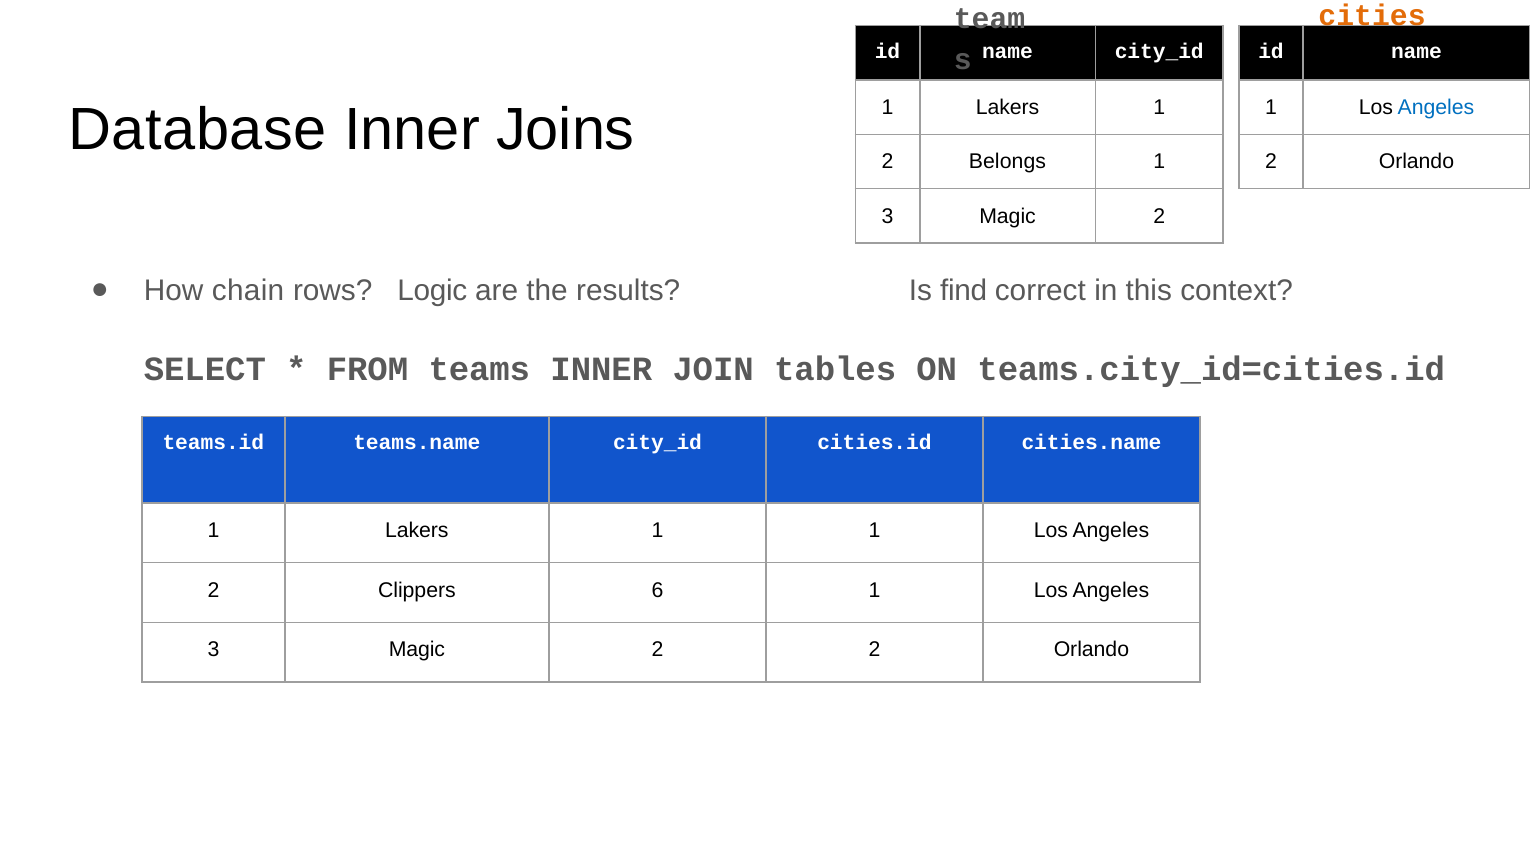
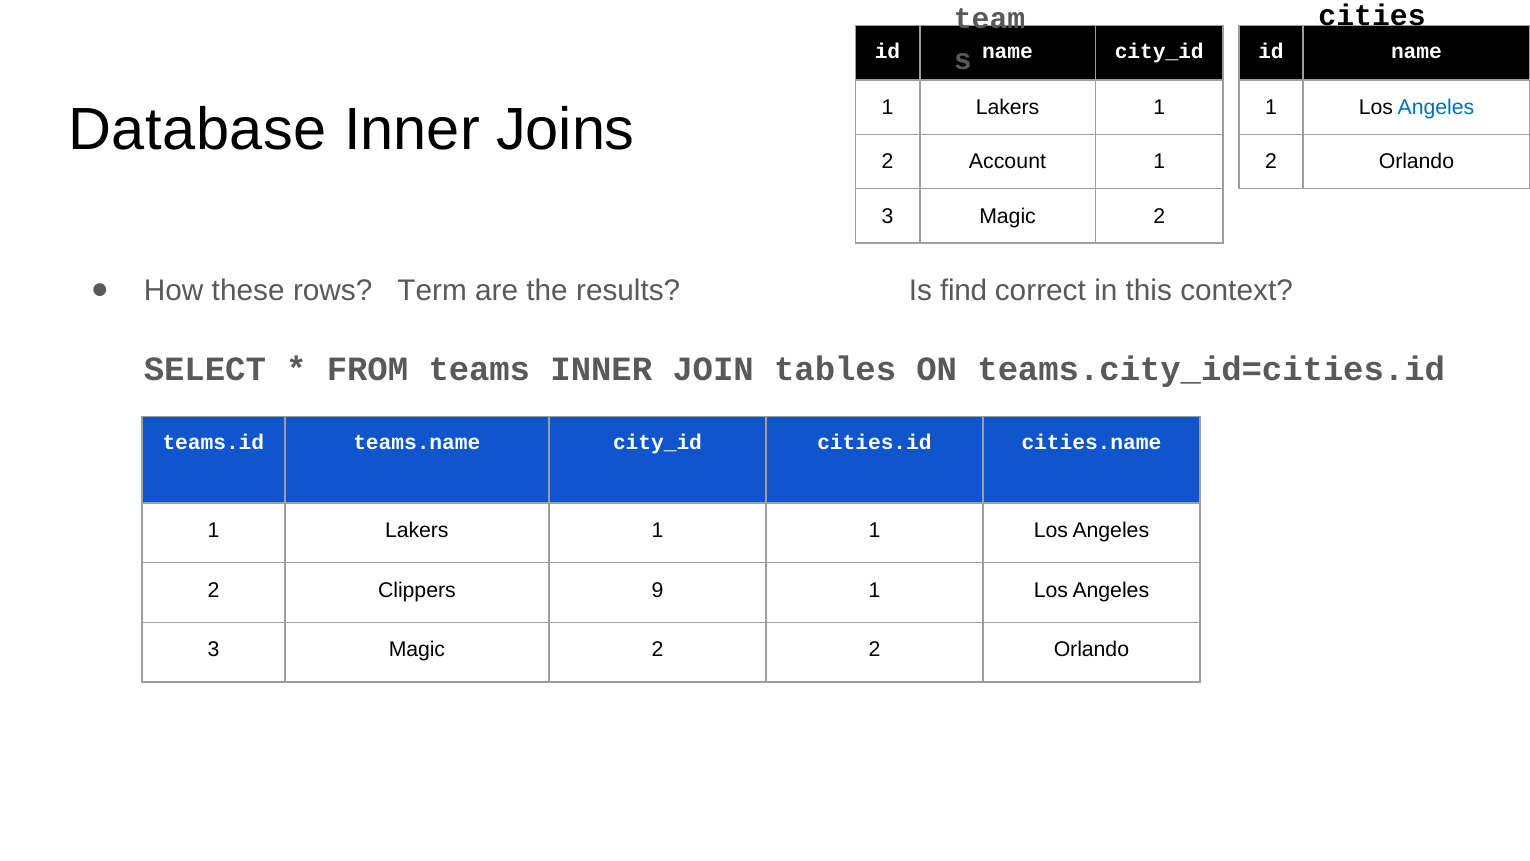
cities colour: orange -> black
Belongs: Belongs -> Account
chain: chain -> these
Logic: Logic -> Term
6: 6 -> 9
